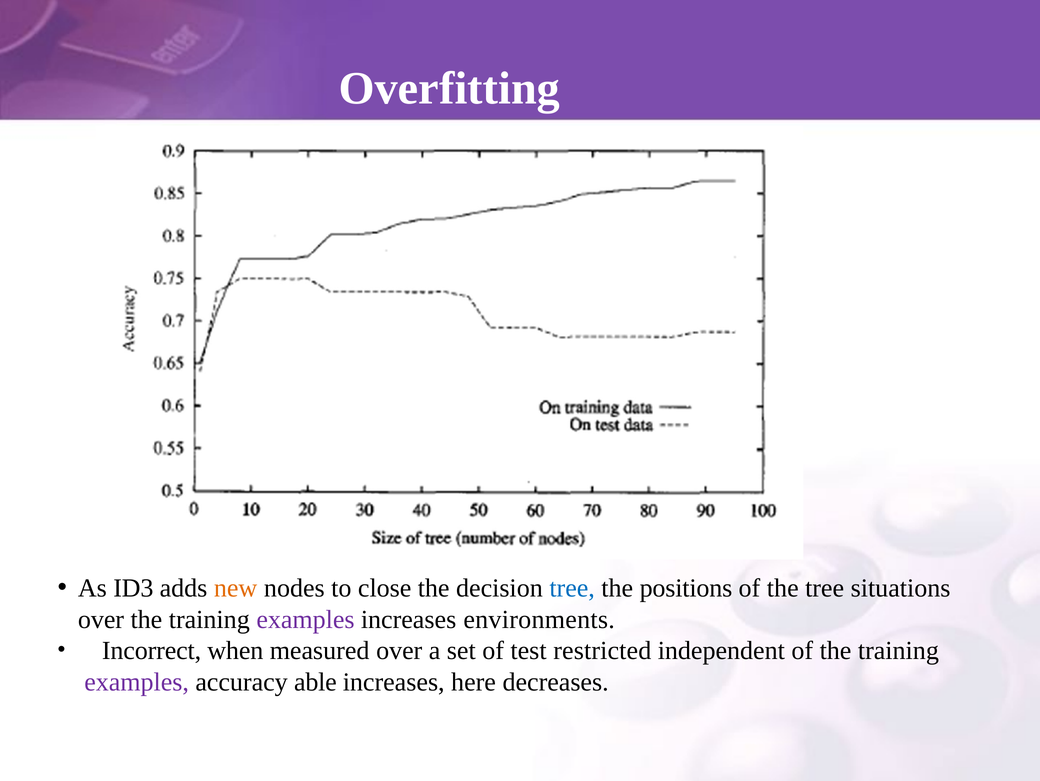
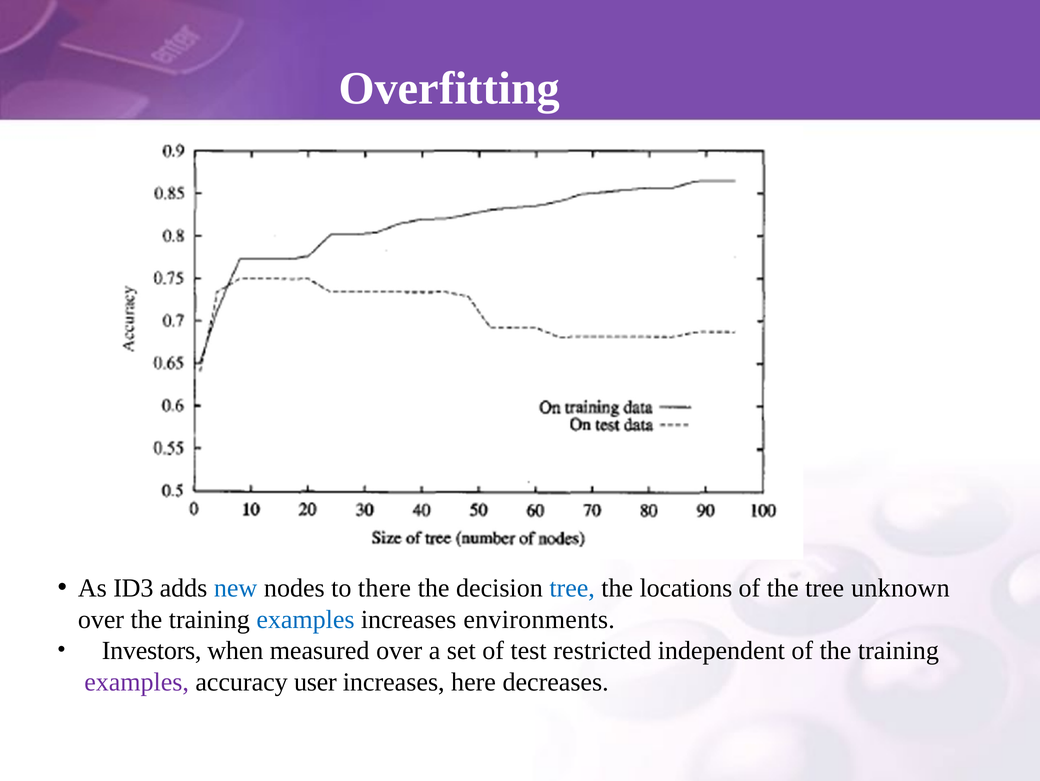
new colour: orange -> blue
close: close -> there
positions: positions -> locations
situations: situations -> unknown
examples at (306, 619) colour: purple -> blue
Incorrect: Incorrect -> Investors
able: able -> user
